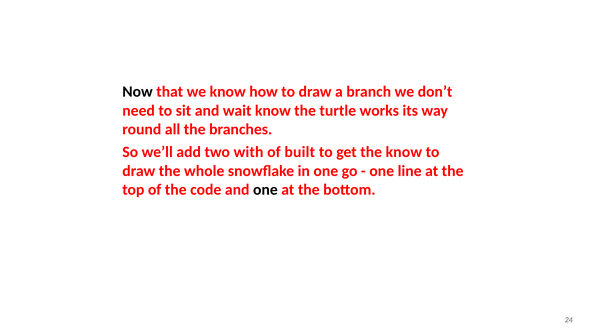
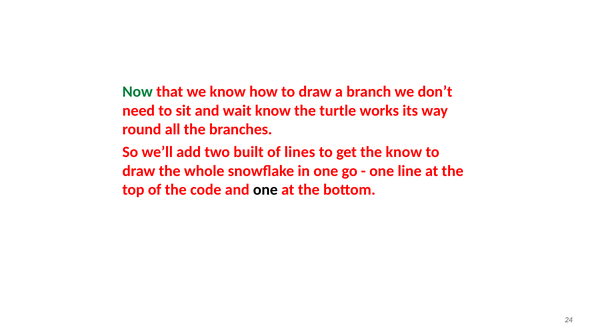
Now colour: black -> green
with: with -> built
built: built -> lines
